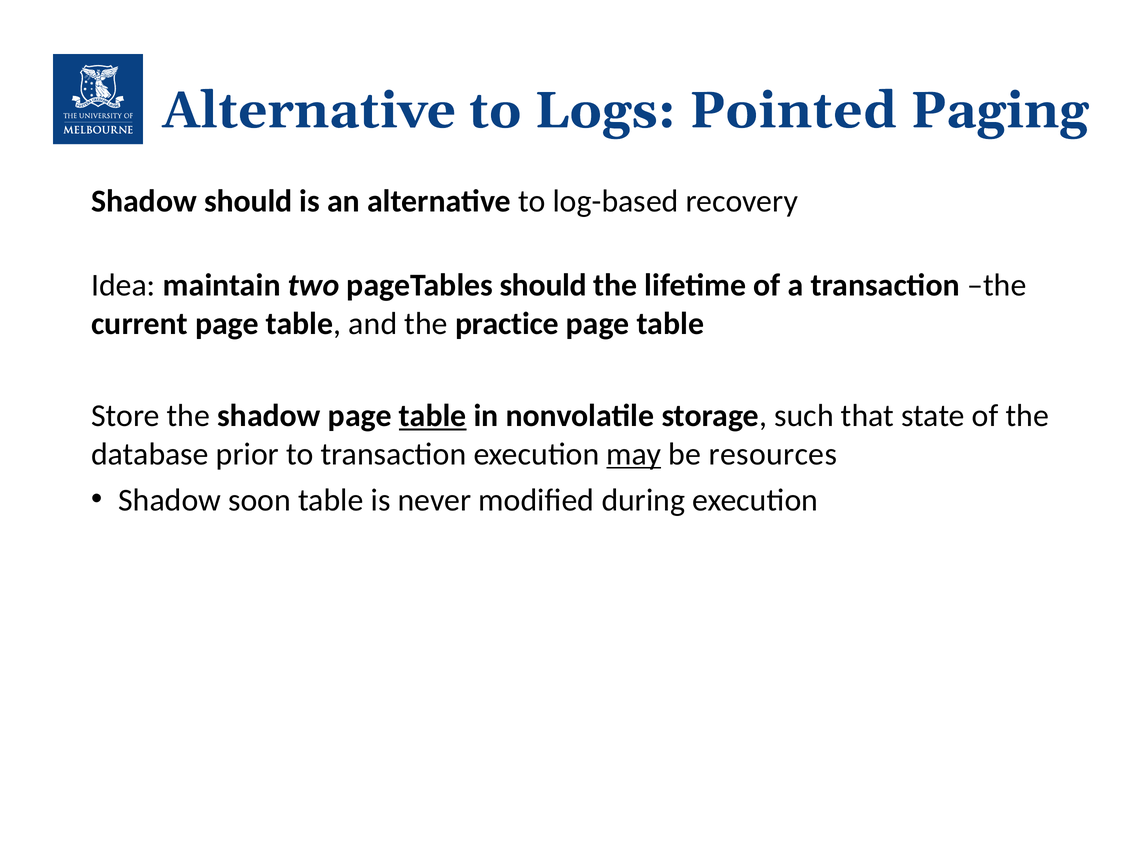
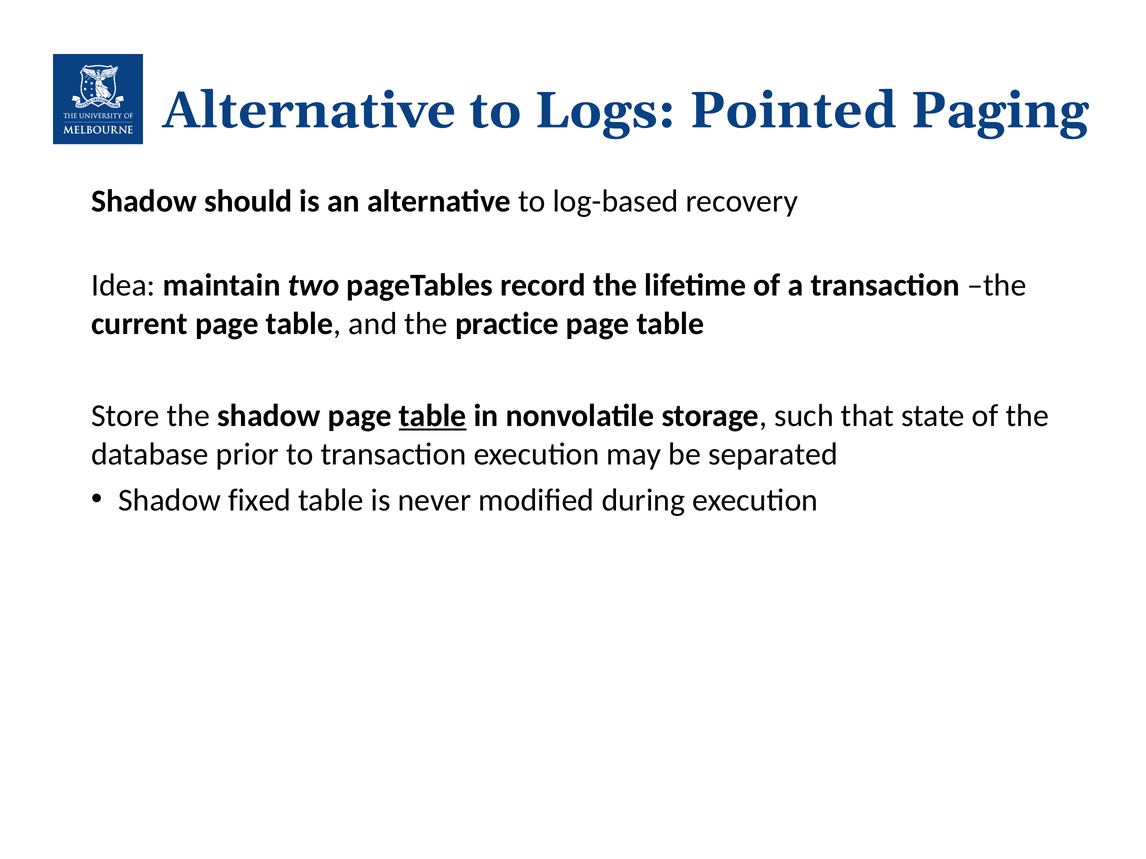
pageTables should: should -> record
may underline: present -> none
resources: resources -> separated
soon: soon -> fixed
